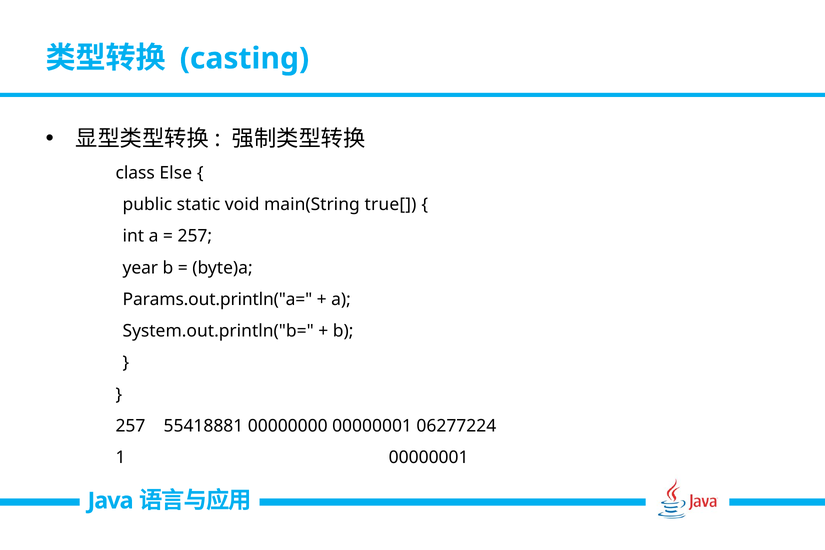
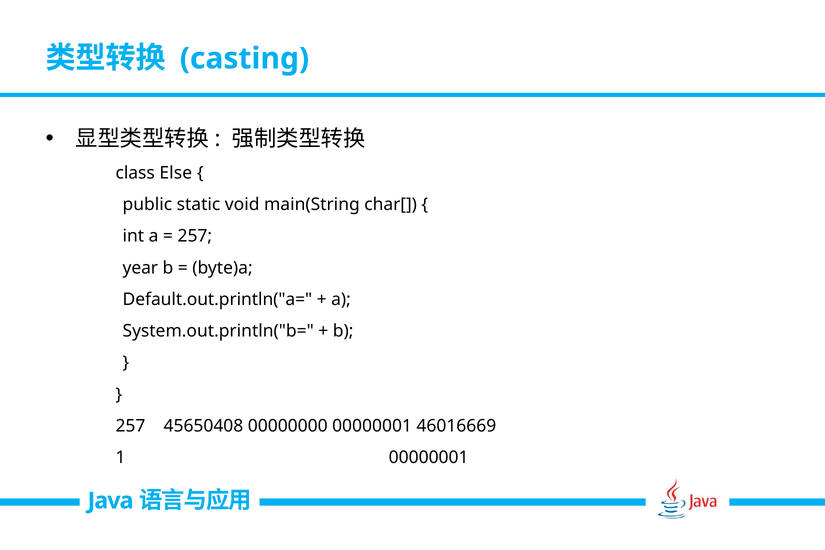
true[: true[ -> char[
Params.out.println("a=: Params.out.println("a= -> Default.out.println("a=
55418881: 55418881 -> 45650408
06277224: 06277224 -> 46016669
